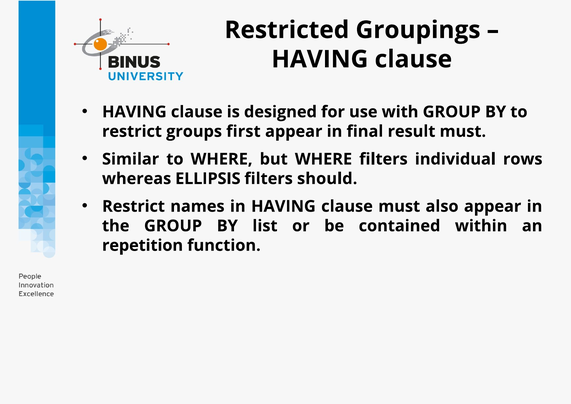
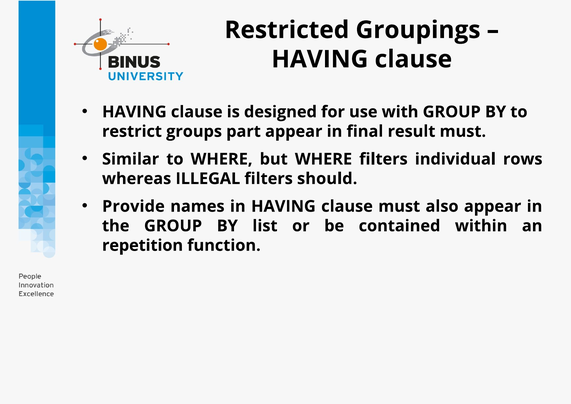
first: first -> part
ELLIPSIS: ELLIPSIS -> ILLEGAL
Restrict at (133, 206): Restrict -> Provide
